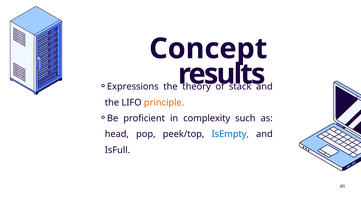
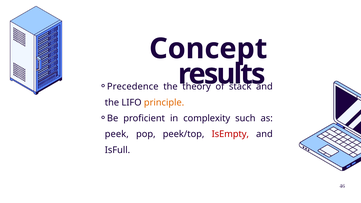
Expressions: Expressions -> Precedence
head: head -> peek
IsEmpty colour: blue -> red
